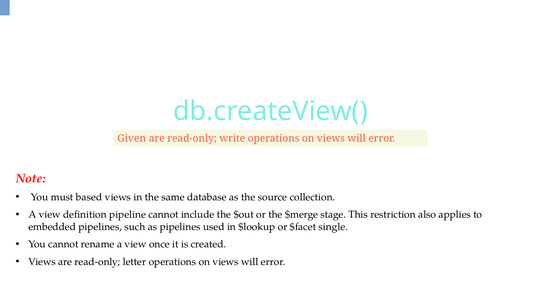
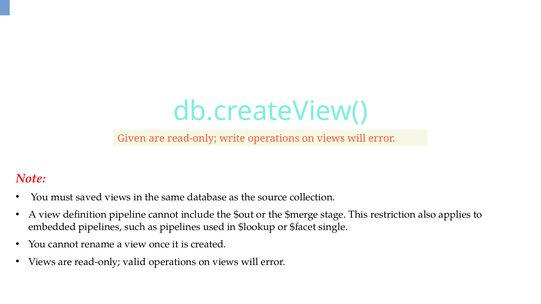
based: based -> saved
letter: letter -> valid
